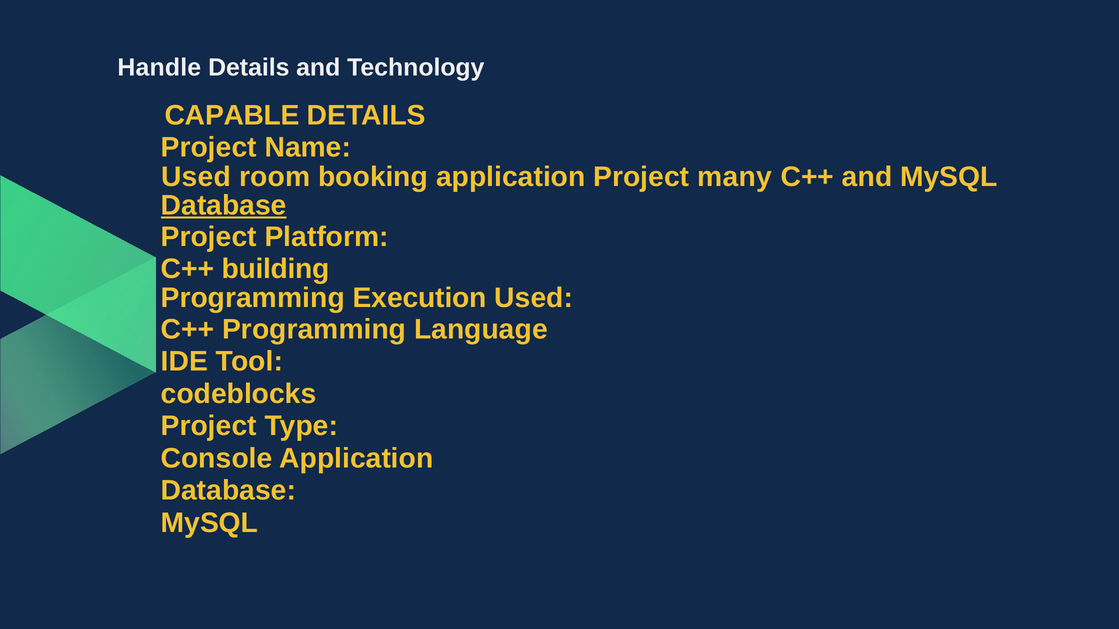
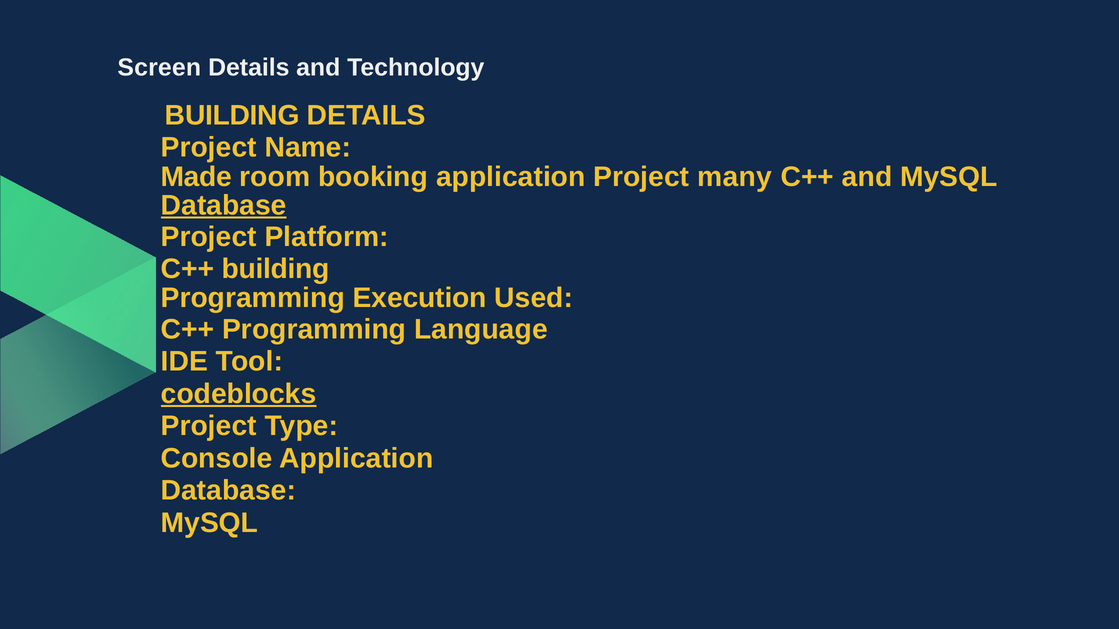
Handle: Handle -> Screen
CAPABLE at (232, 115): CAPABLE -> BUILDING
Used at (196, 177): Used -> Made
codeblocks underline: none -> present
